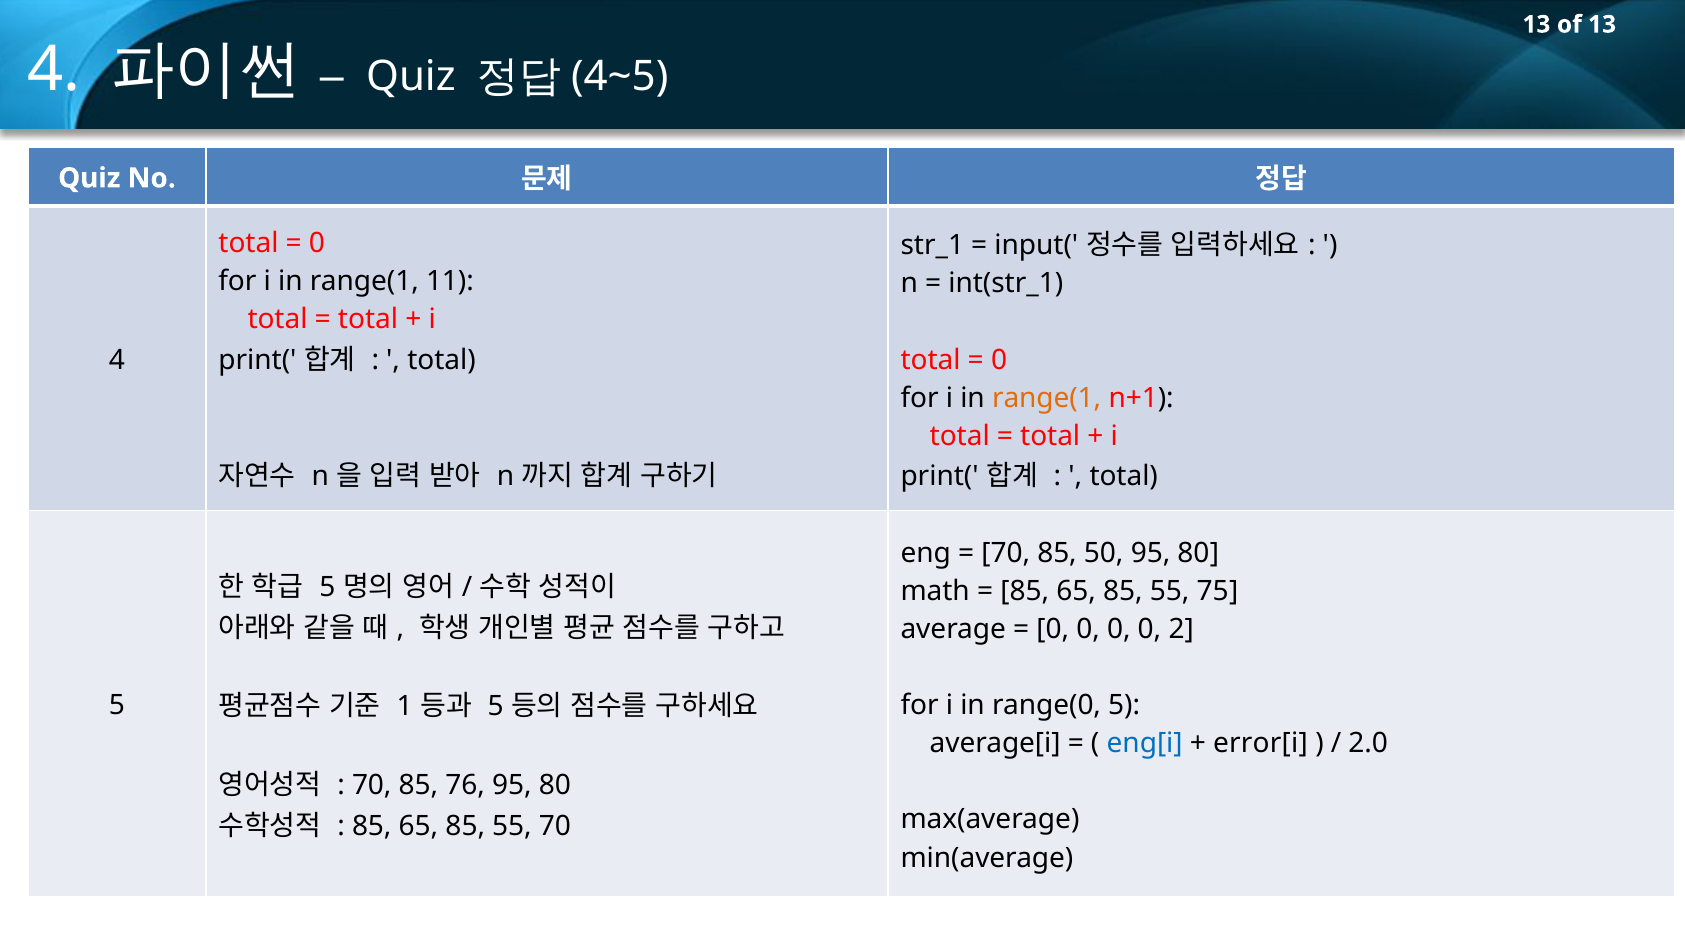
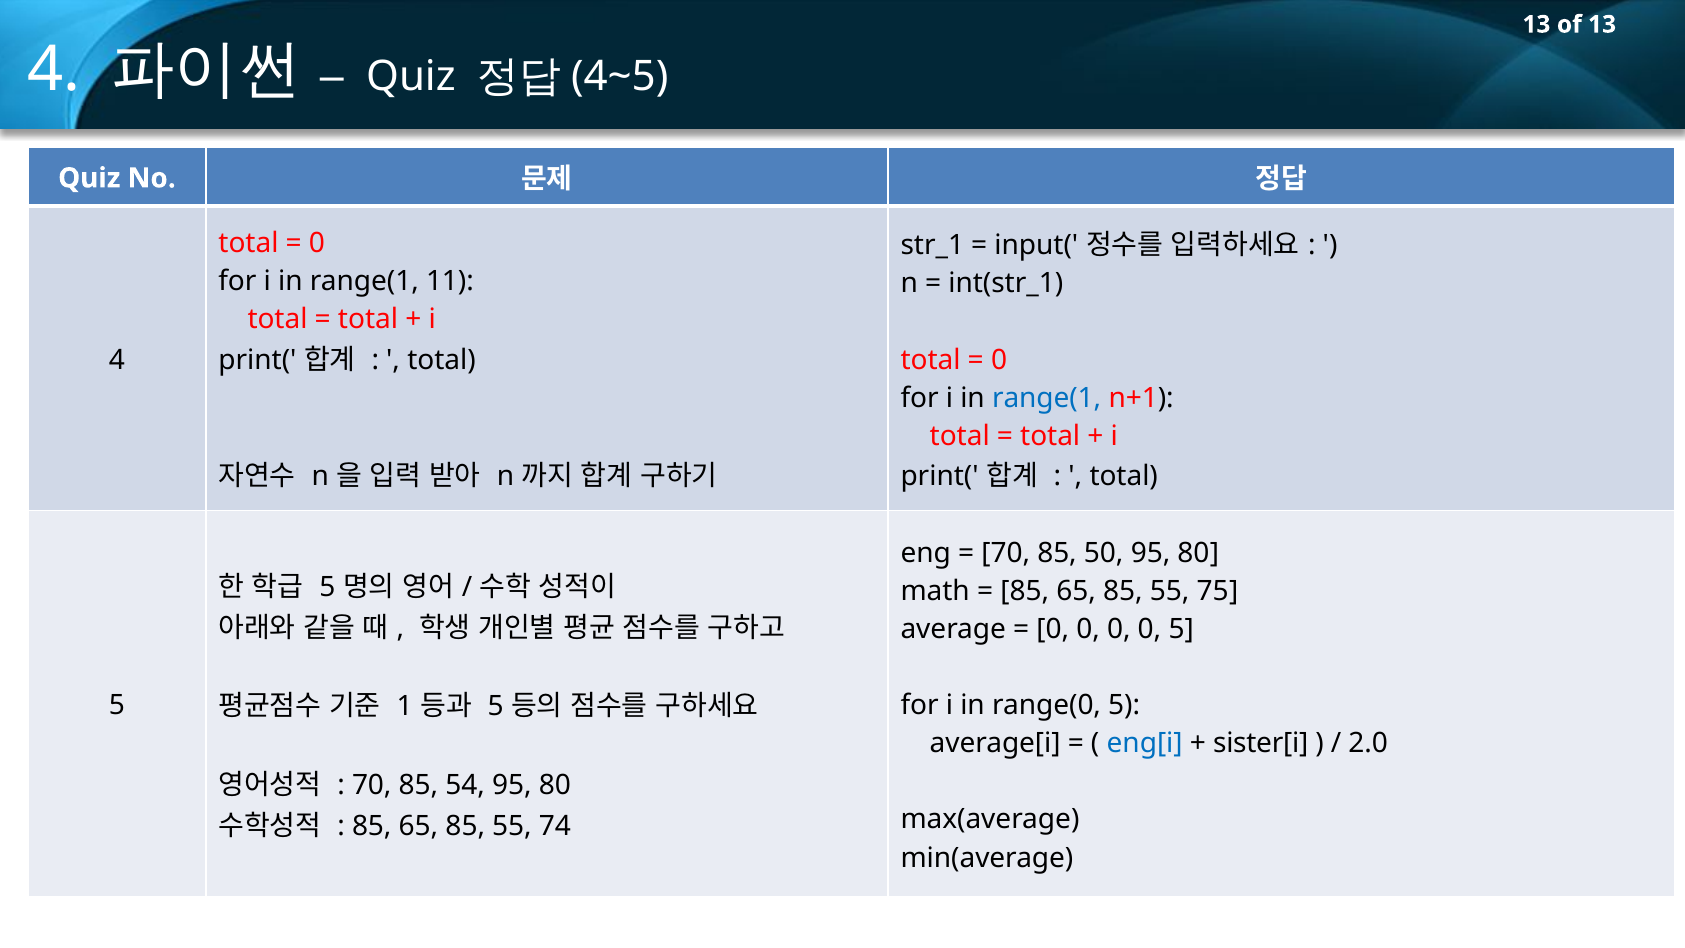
range(1 at (1047, 398) colour: orange -> blue
0 2: 2 -> 5
error[i: error[i -> sister[i
76: 76 -> 54
55 70: 70 -> 74
